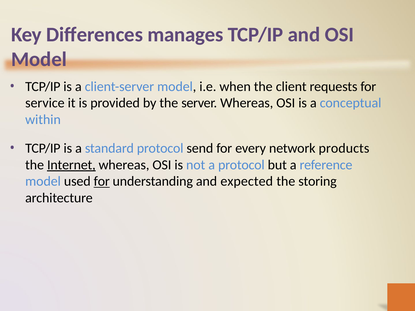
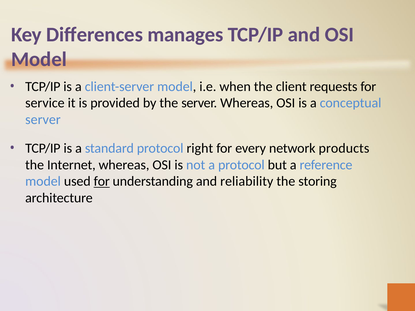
within at (43, 120): within -> server
send: send -> right
Internet underline: present -> none
expected: expected -> reliability
